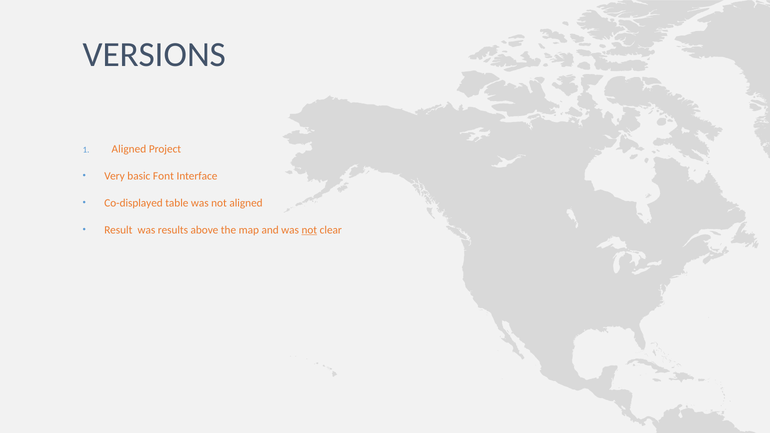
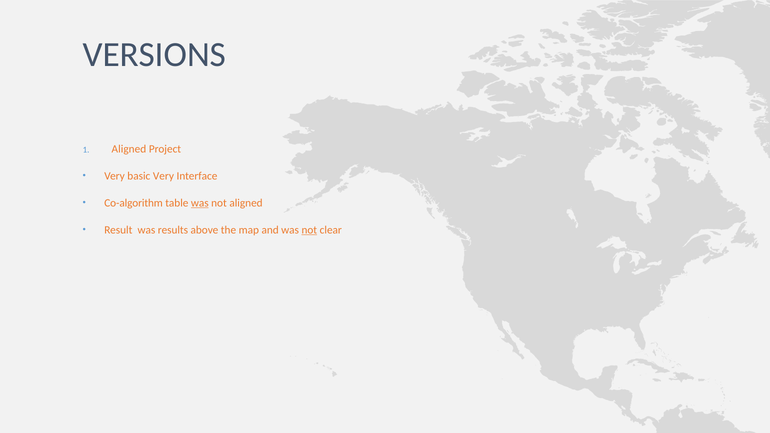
basic Font: Font -> Very
Co-displayed: Co-displayed -> Co-algorithm
was at (200, 203) underline: none -> present
